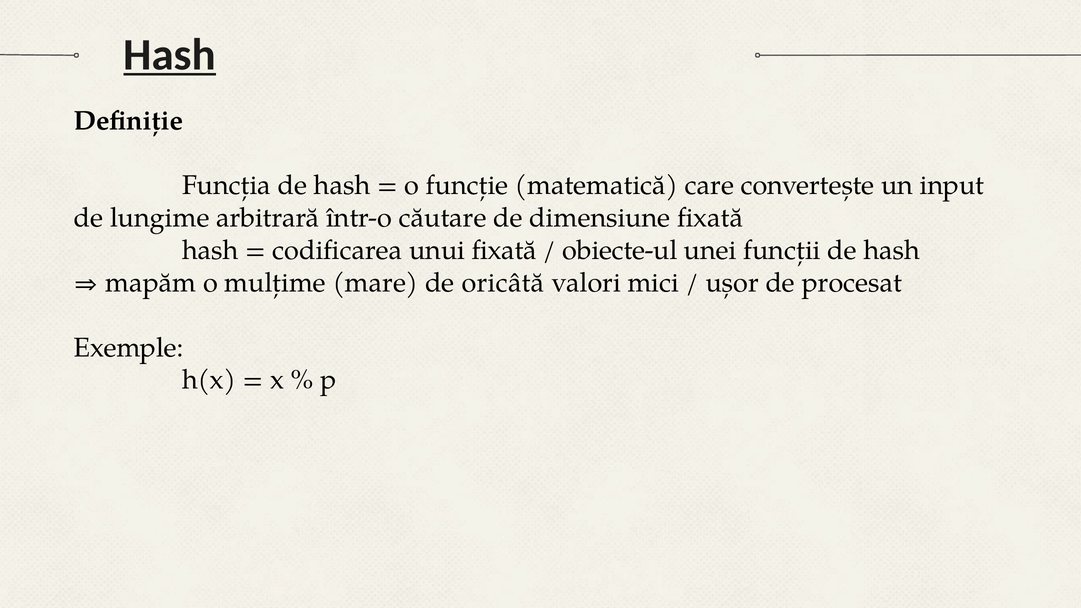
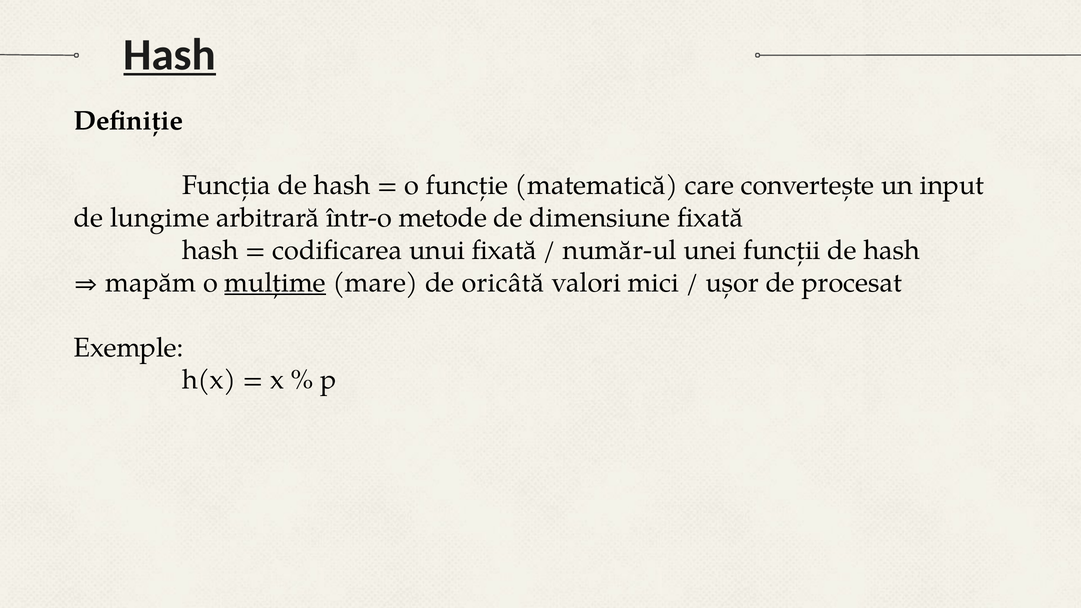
căutare: căutare -> metode
obiecte-ul: obiecte-ul -> număr-ul
mulțime underline: none -> present
